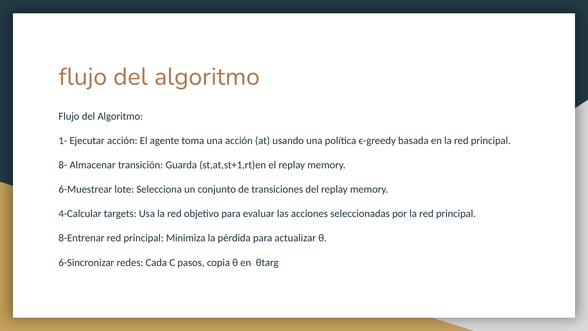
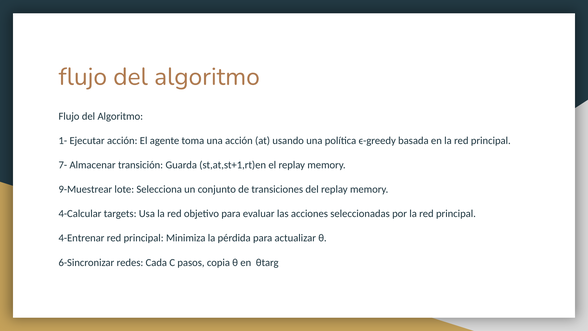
8-: 8- -> 7-
6-Muestrear: 6-Muestrear -> 9-Muestrear
8-Entrenar: 8-Entrenar -> 4-Entrenar
